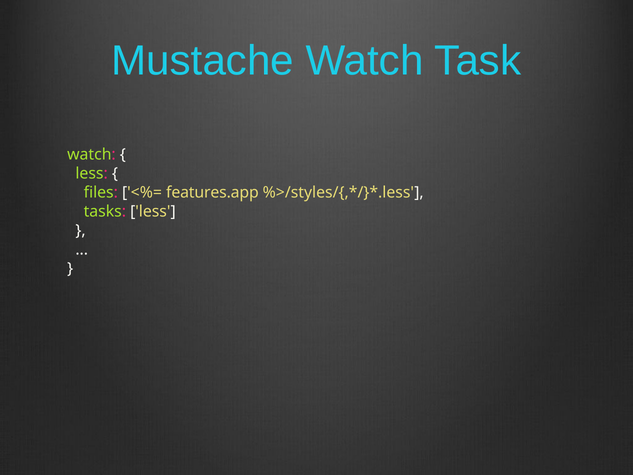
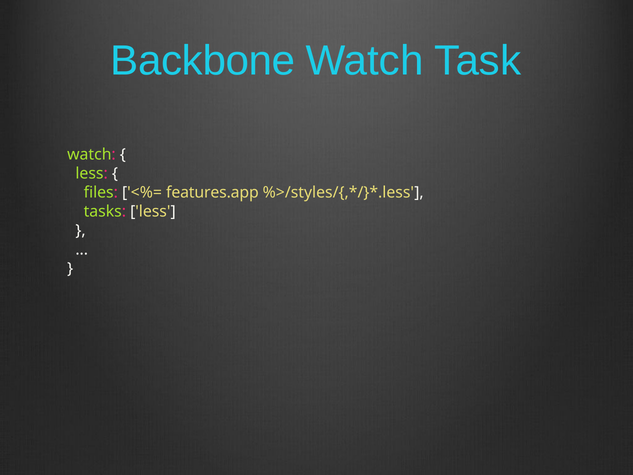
Mustache: Mustache -> Backbone
